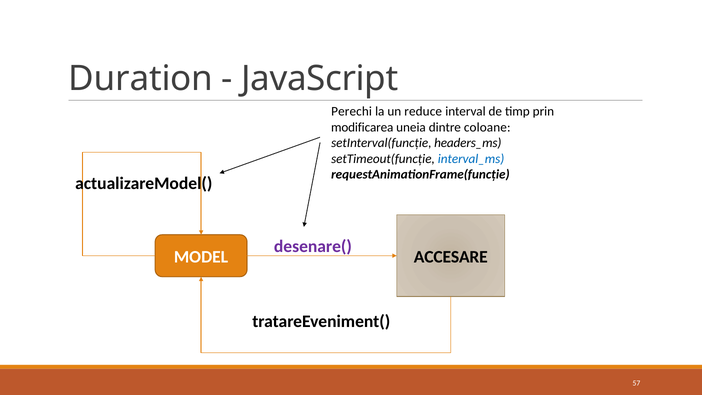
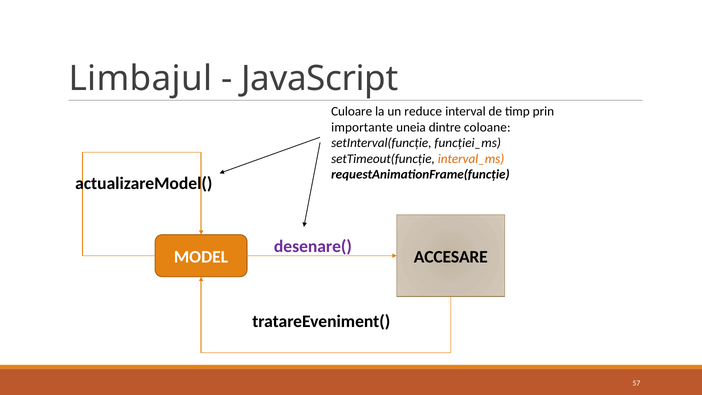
Duration: Duration -> Limbajul
Perechi: Perechi -> Culoare
modificarea: modificarea -> importante
headers_ms: headers_ms -> funcției_ms
interval_ms colour: blue -> orange
